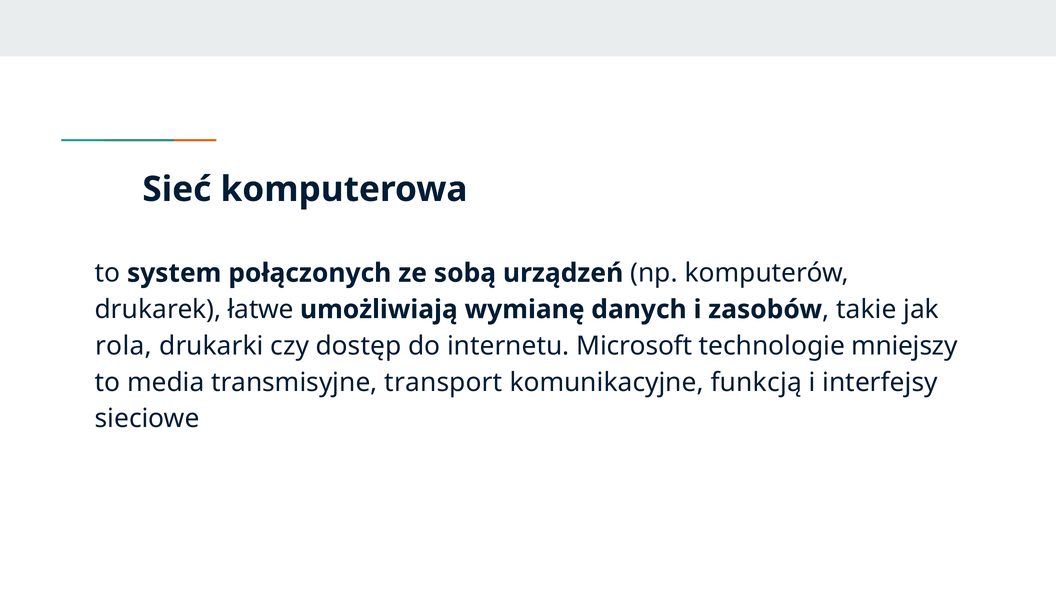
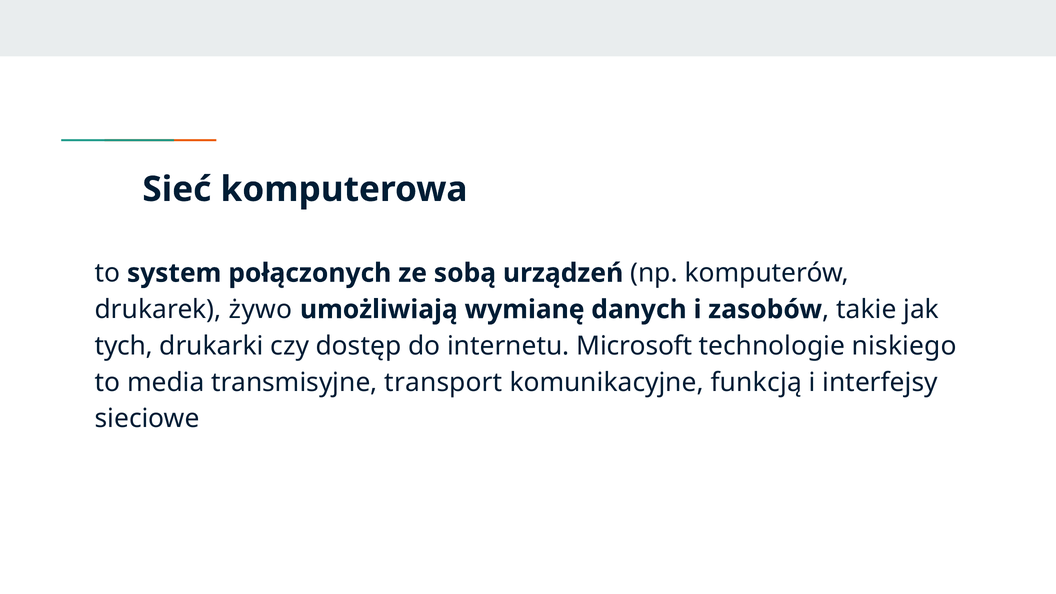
łatwe: łatwe -> żywo
rola: rola -> tych
mniejszy: mniejszy -> niskiego
